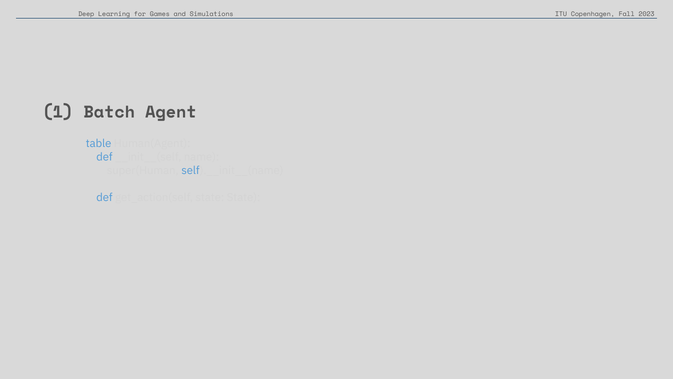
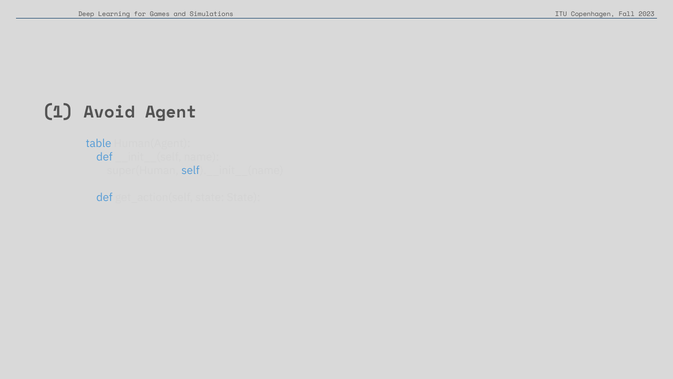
Batch: Batch -> Avoid
